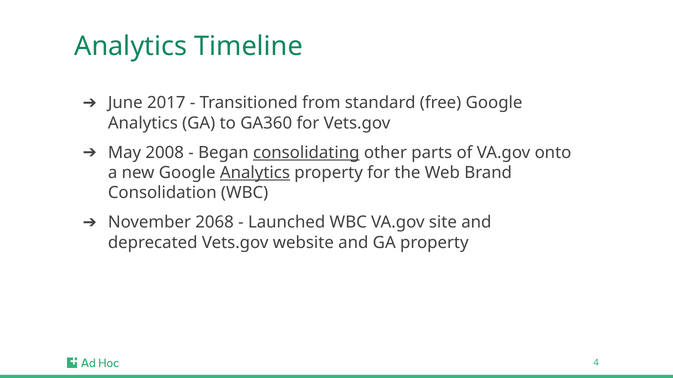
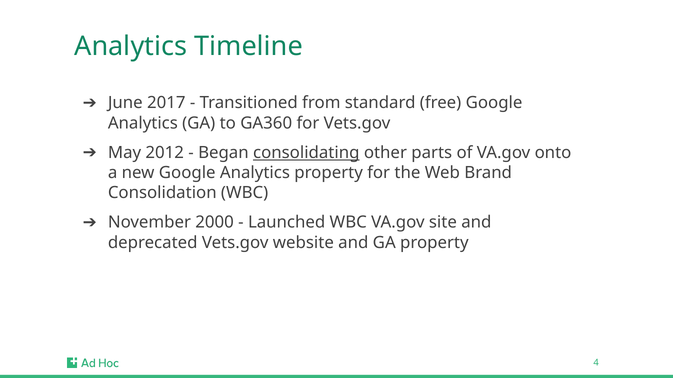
2008: 2008 -> 2012
Analytics at (255, 173) underline: present -> none
2068: 2068 -> 2000
